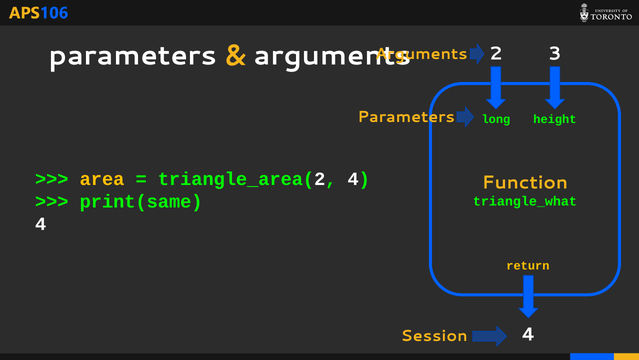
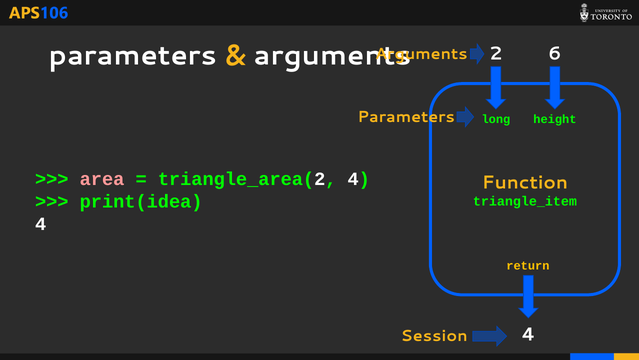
3: 3 -> 6
area colour: yellow -> pink
print(same: print(same -> print(idea
triangle_what: triangle_what -> triangle_item
